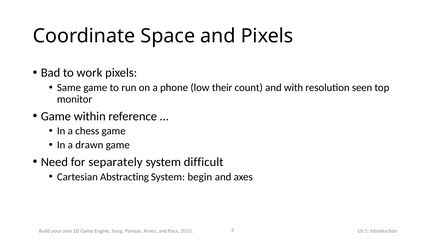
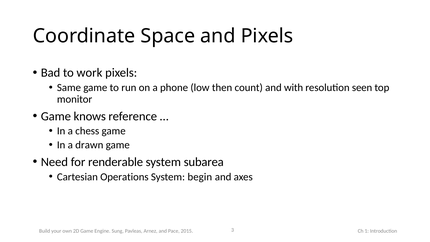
their: their -> then
within: within -> knows
separately: separately -> renderable
difficult: difficult -> subarea
Abstracting: Abstracting -> Operations
